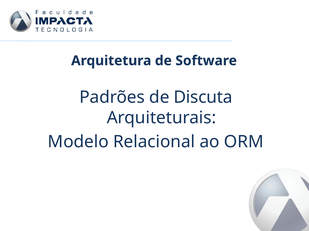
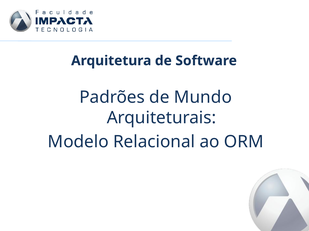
Discuta: Discuta -> Mundo
